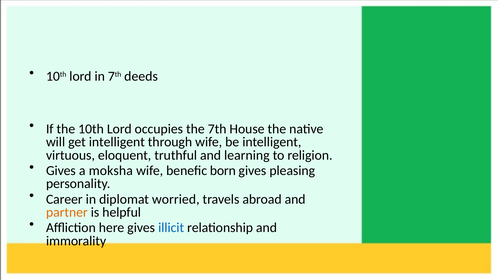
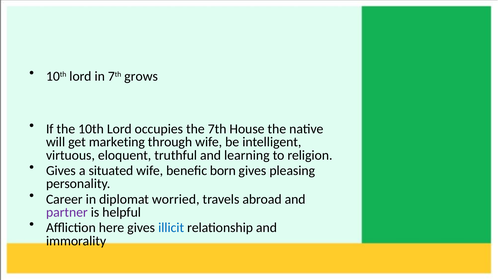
deeds: deeds -> grows
get intelligent: intelligent -> marketing
moksha: moksha -> situated
partner colour: orange -> purple
